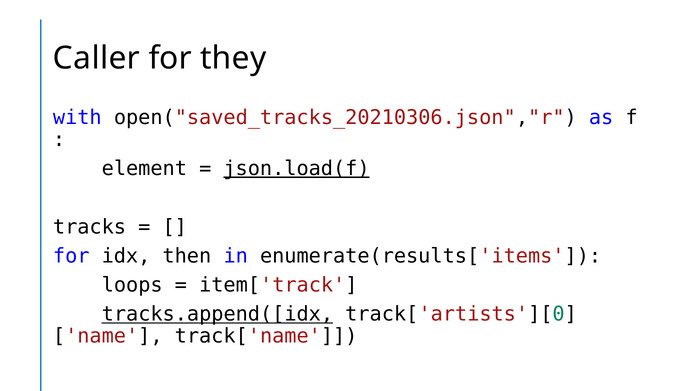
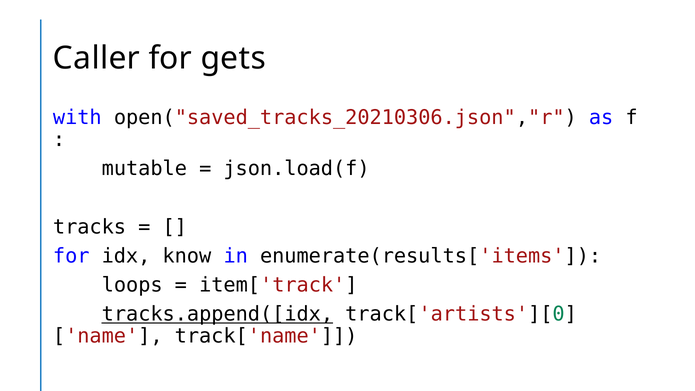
they: they -> gets
element: element -> mutable
json.load(f underline: present -> none
then: then -> know
